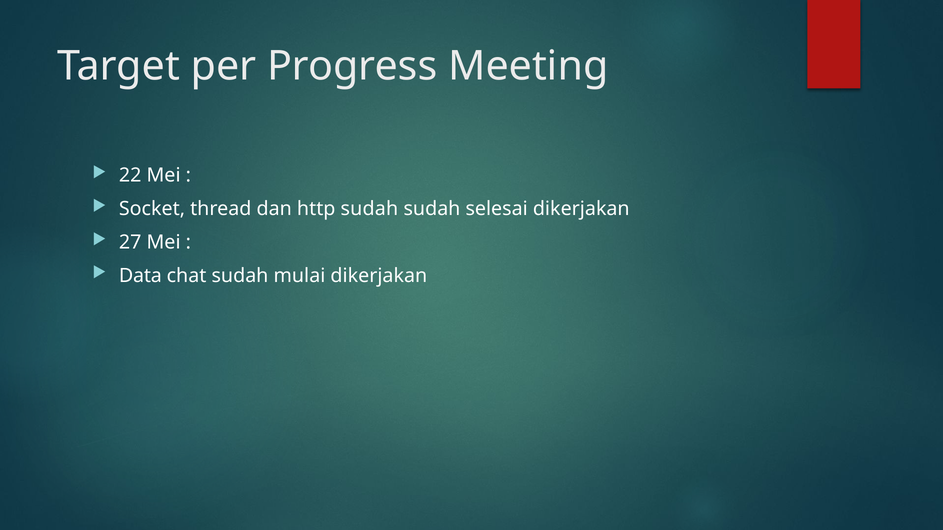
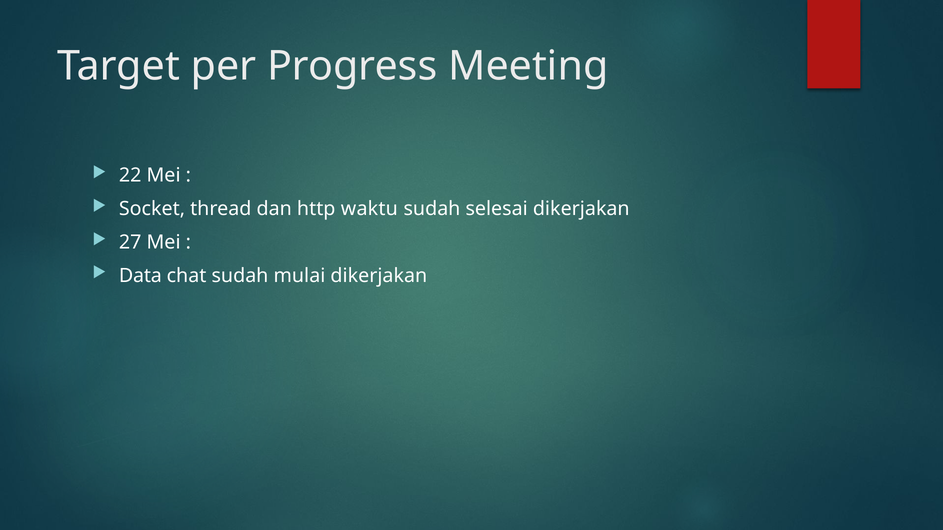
http sudah: sudah -> waktu
